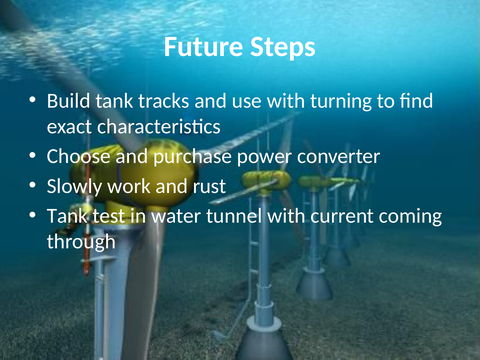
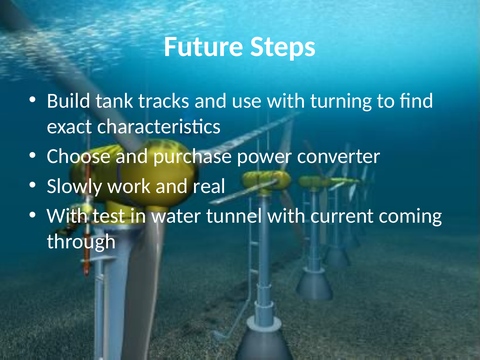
rust: rust -> real
Tank at (67, 216): Tank -> With
